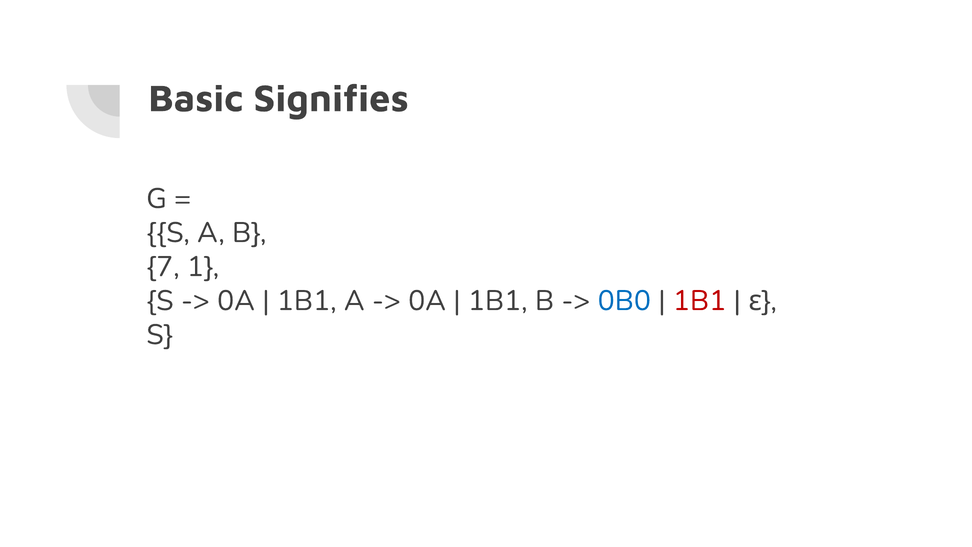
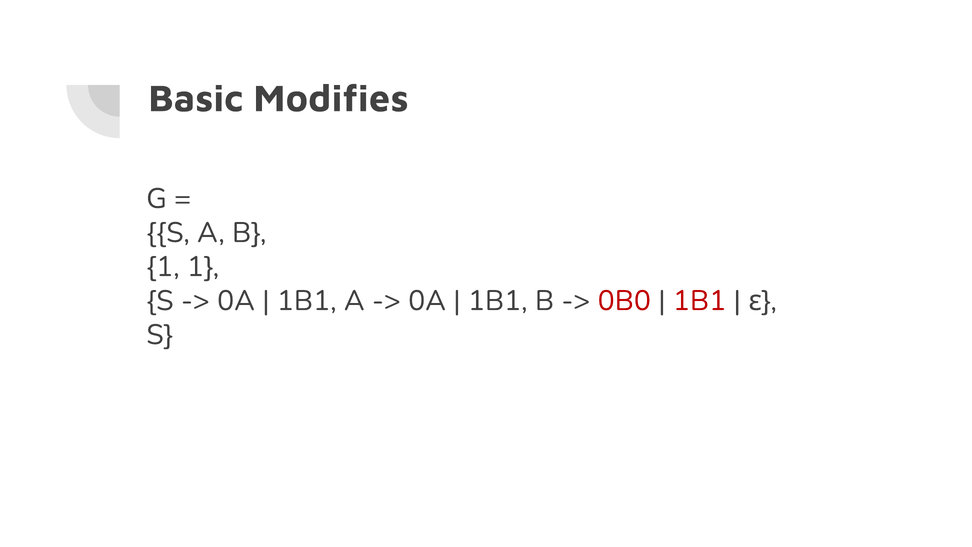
Signifies: Signifies -> Modifies
7 at (163, 267): 7 -> 1
0B0 colour: blue -> red
